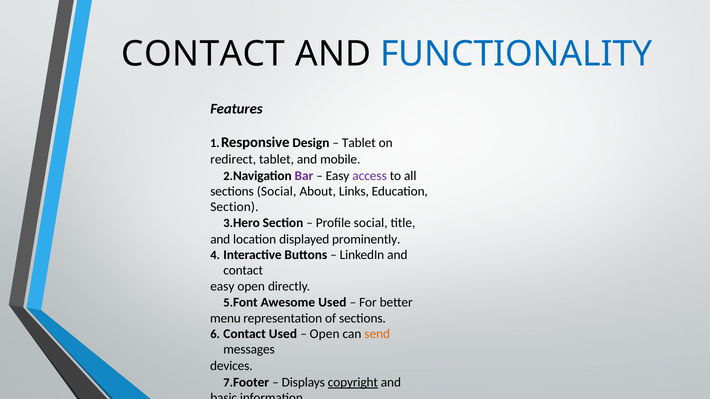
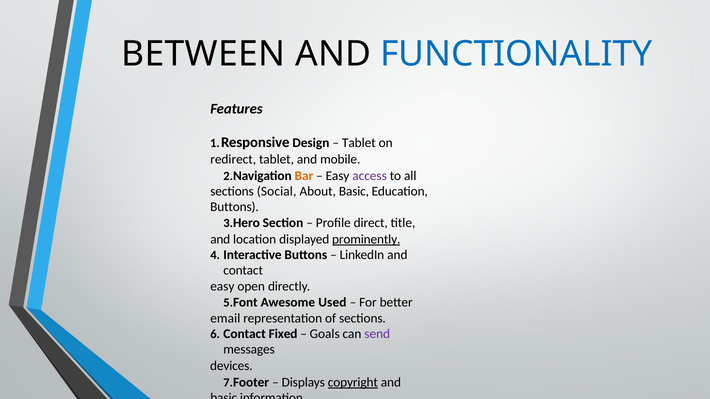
CONTACT at (203, 54): CONTACT -> BETWEEN
Bar colour: purple -> orange
About Links: Links -> Basic
Section at (234, 207): Section -> Buttons
Profile social: social -> direct
prominently underline: none -> present
menu: menu -> email
Contact Used: Used -> Fixed
Open at (325, 334): Open -> Goals
send colour: orange -> purple
